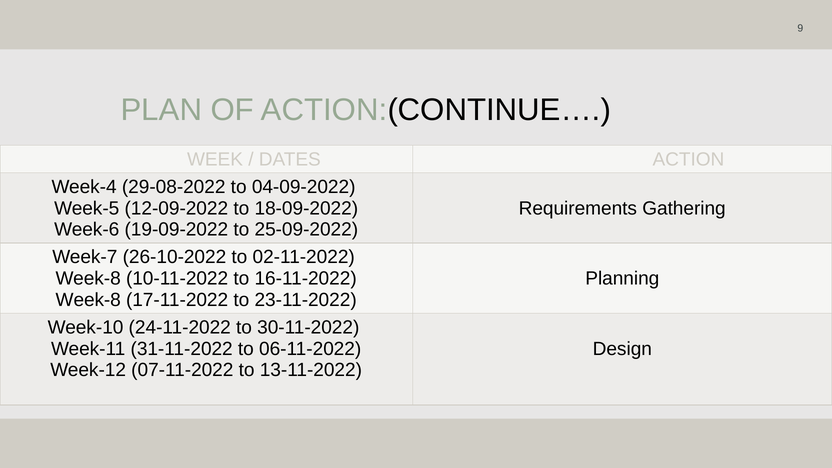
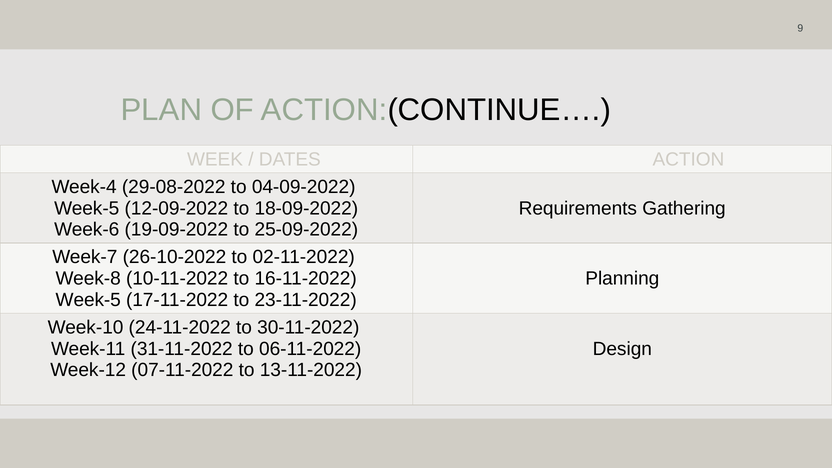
Week-8 at (88, 300): Week-8 -> Week-5
